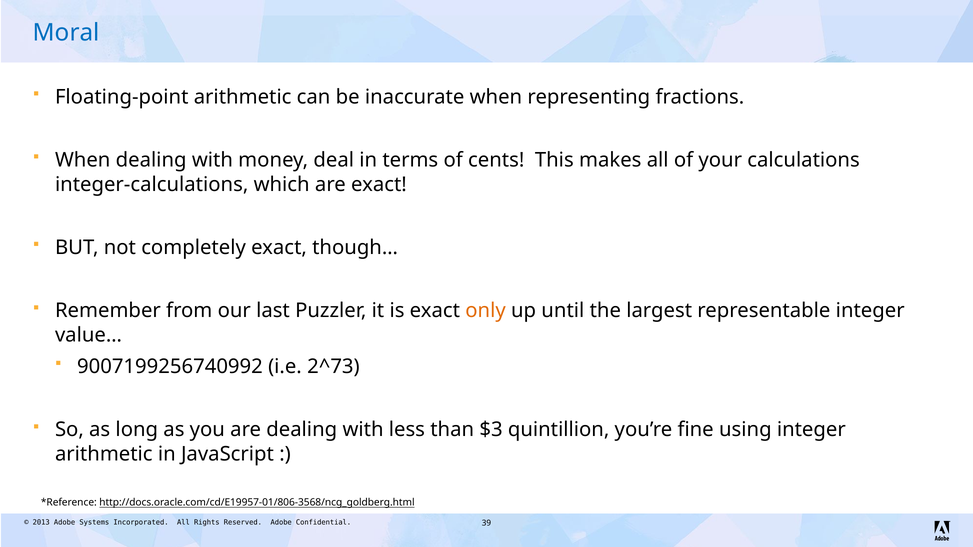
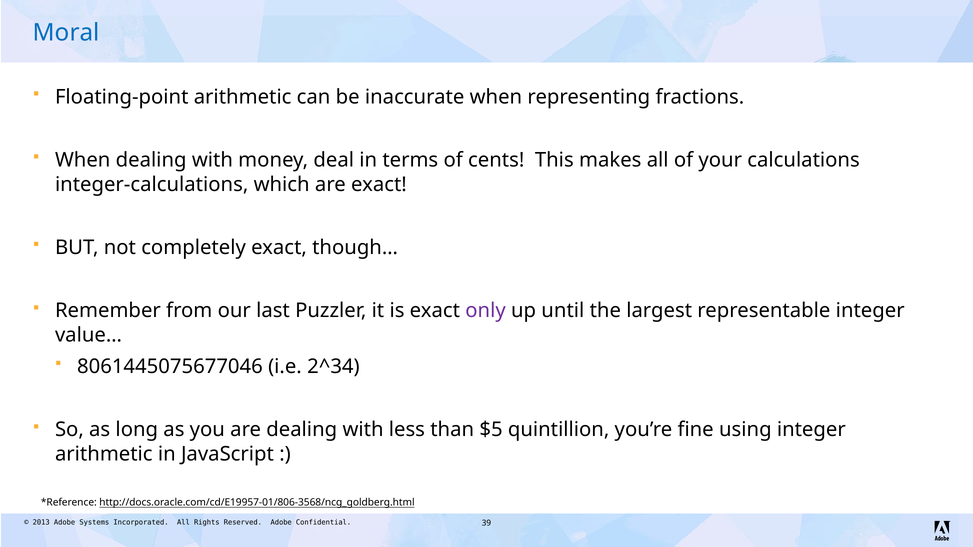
only colour: orange -> purple
9007199256740992: 9007199256740992 -> 8061445075677046
2^73: 2^73 -> 2^34
$3: $3 -> $5
